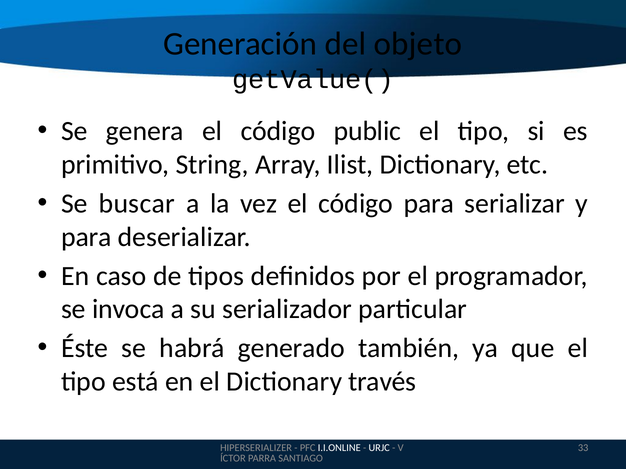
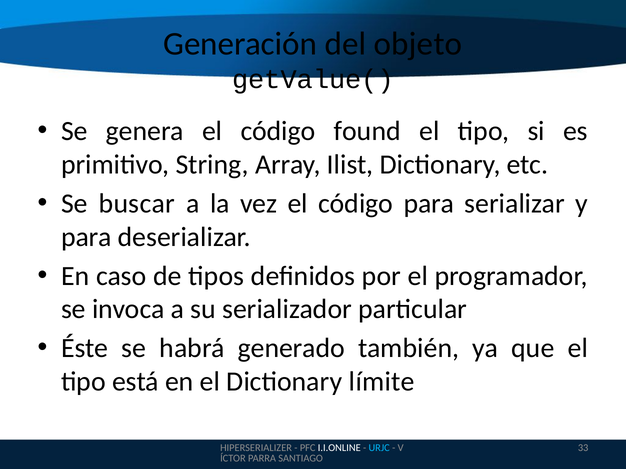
public: public -> found
través: través -> límite
URJC colour: white -> light blue
